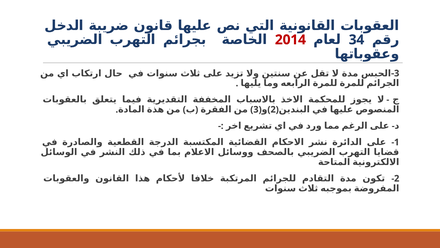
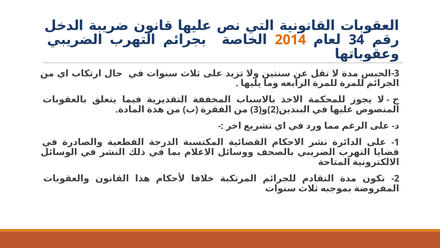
2014 colour: red -> orange
